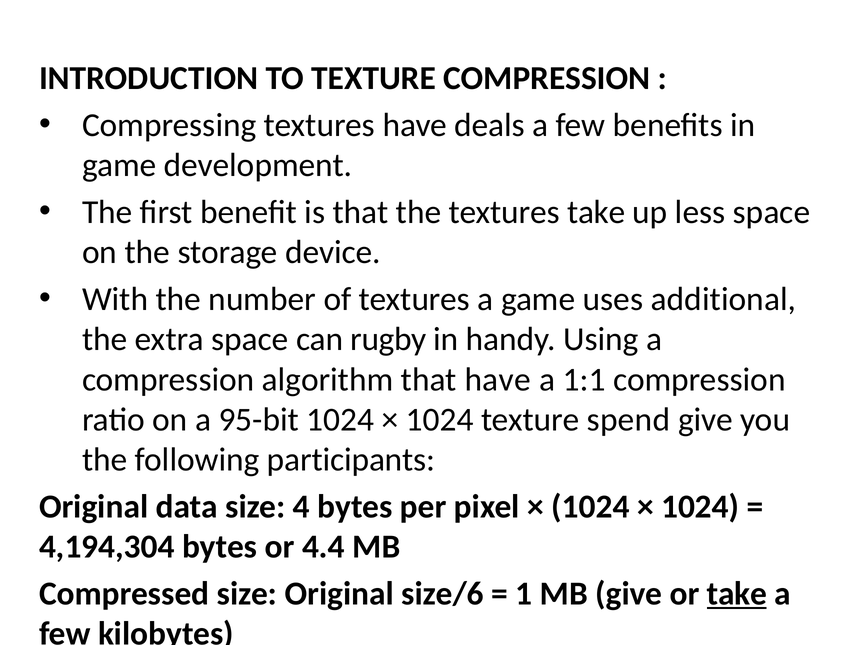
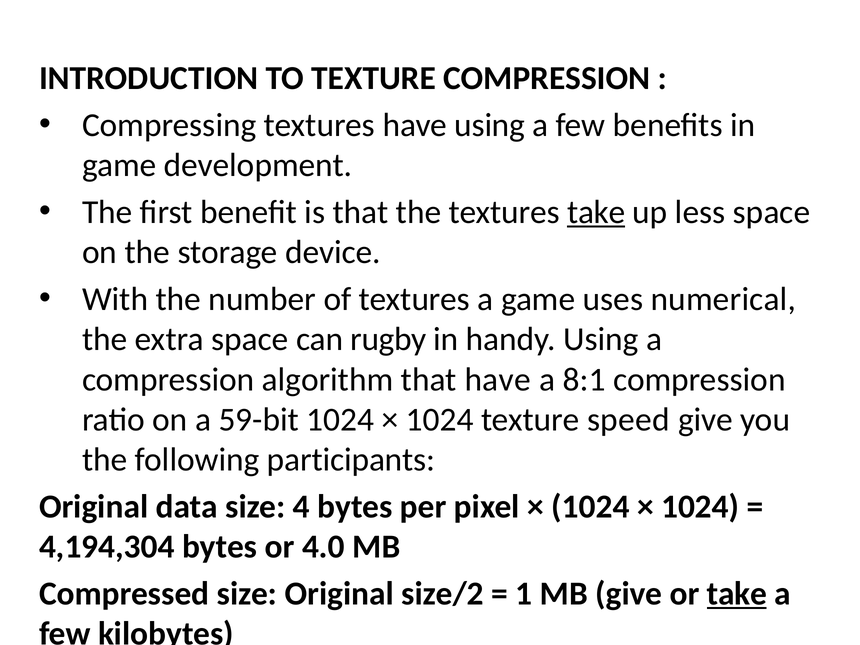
have deals: deals -> using
take at (596, 212) underline: none -> present
additional: additional -> numerical
1:1: 1:1 -> 8:1
95-bit: 95-bit -> 59-bit
spend: spend -> speed
4.4: 4.4 -> 4.0
size/6: size/6 -> size/2
